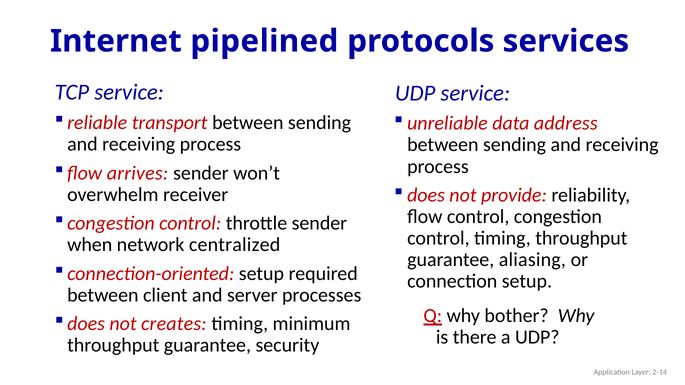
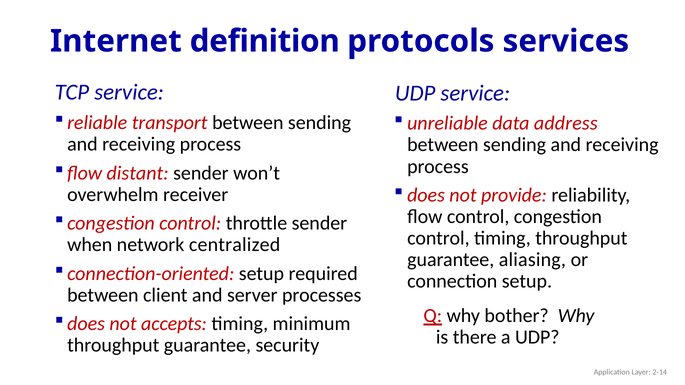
pipelined: pipelined -> definition
arrives: arrives -> distant
creates: creates -> accepts
